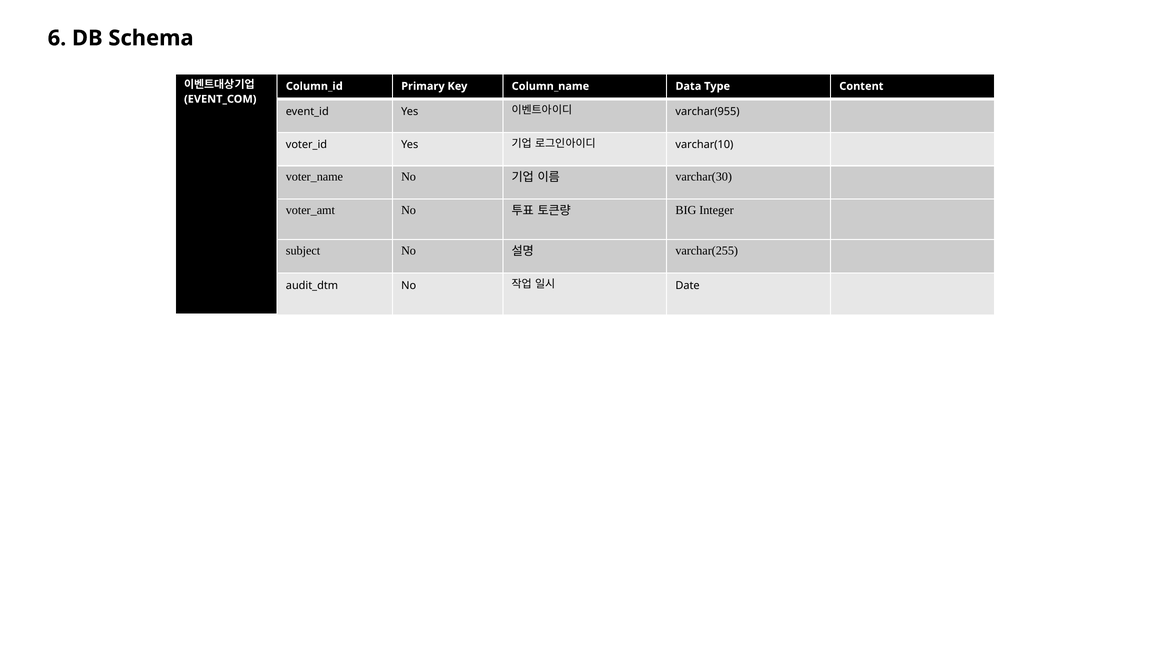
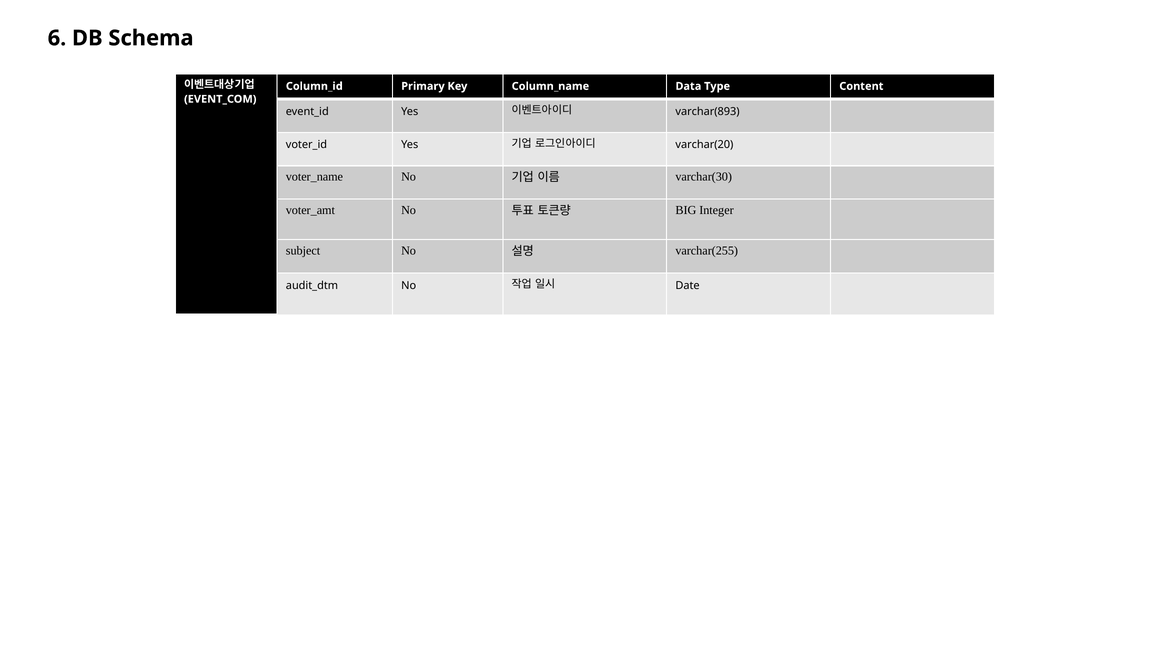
varchar(955: varchar(955 -> varchar(893
varchar(10: varchar(10 -> varchar(20
